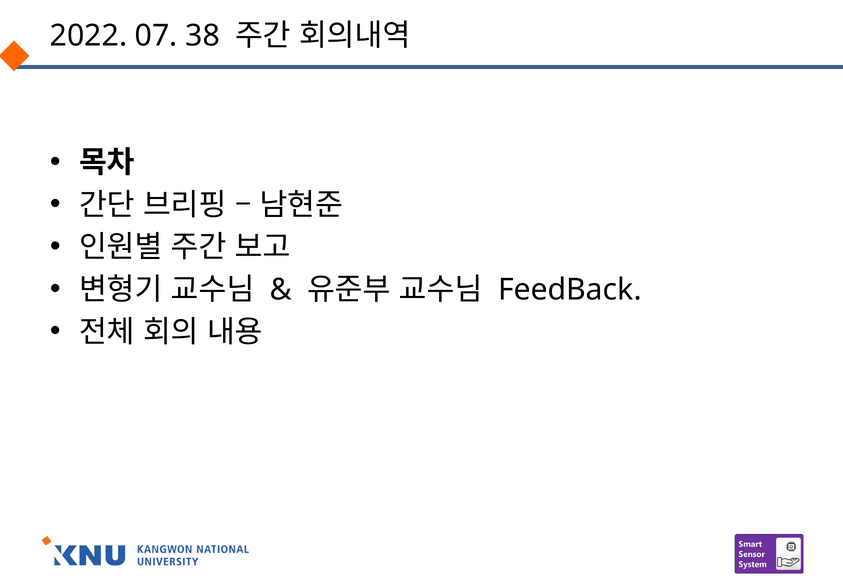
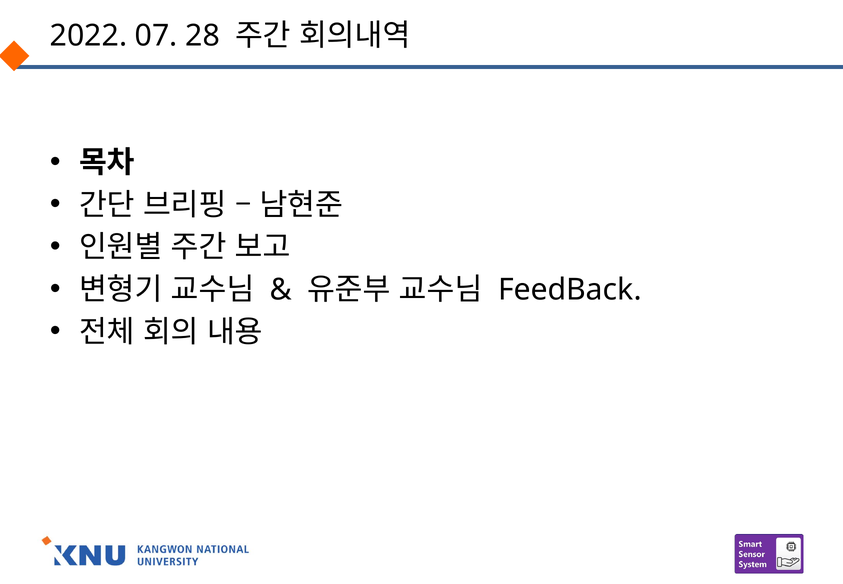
38: 38 -> 28
